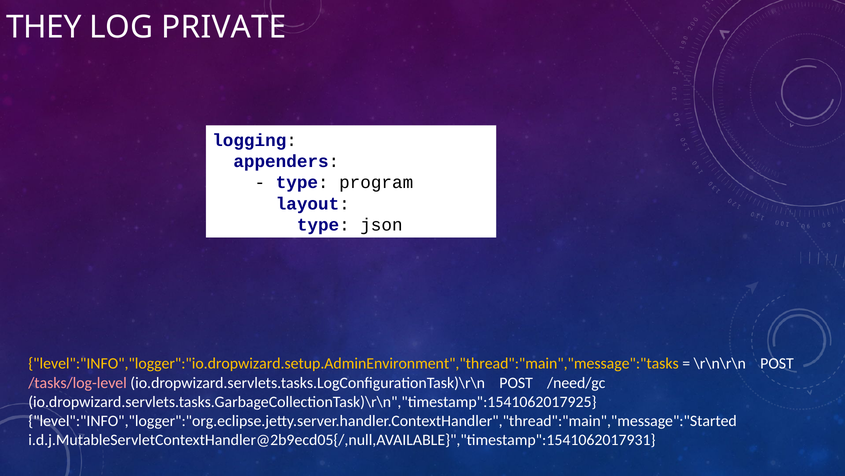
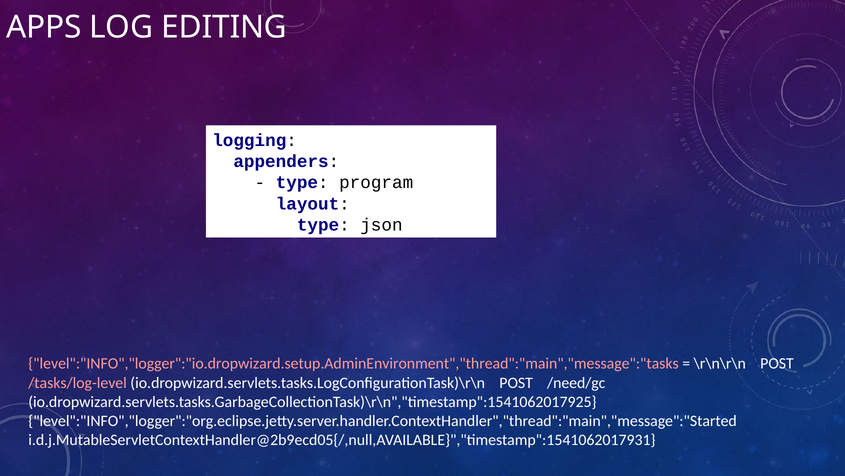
THEY: THEY -> APPS
PRIVATE: PRIVATE -> EDITING
level":"INFO","logger":"io.dropwizard.setup.AdminEnvironment","thread":"main","message":"tasks colour: yellow -> pink
